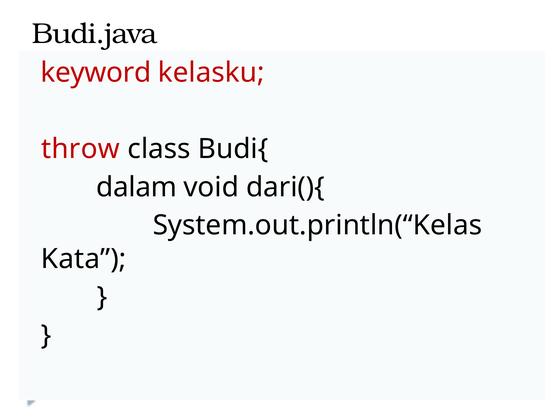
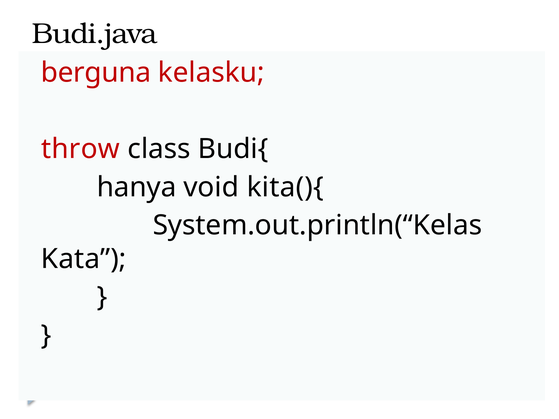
keyword: keyword -> berguna
dalam: dalam -> hanya
dari(){: dari(){ -> kita(){
